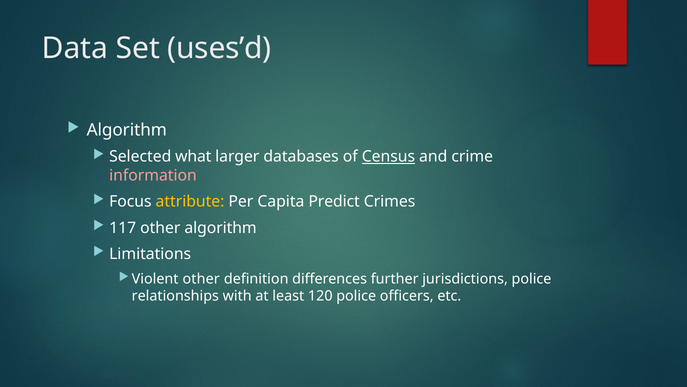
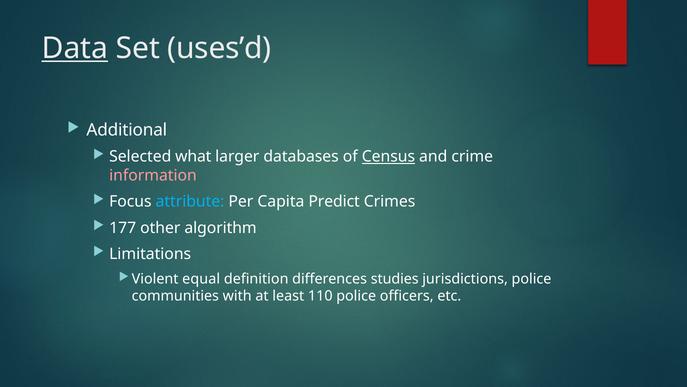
Data underline: none -> present
Algorithm at (127, 130): Algorithm -> Additional
attribute colour: yellow -> light blue
117: 117 -> 177
Violent other: other -> equal
further: further -> studies
relationships: relationships -> communities
120: 120 -> 110
